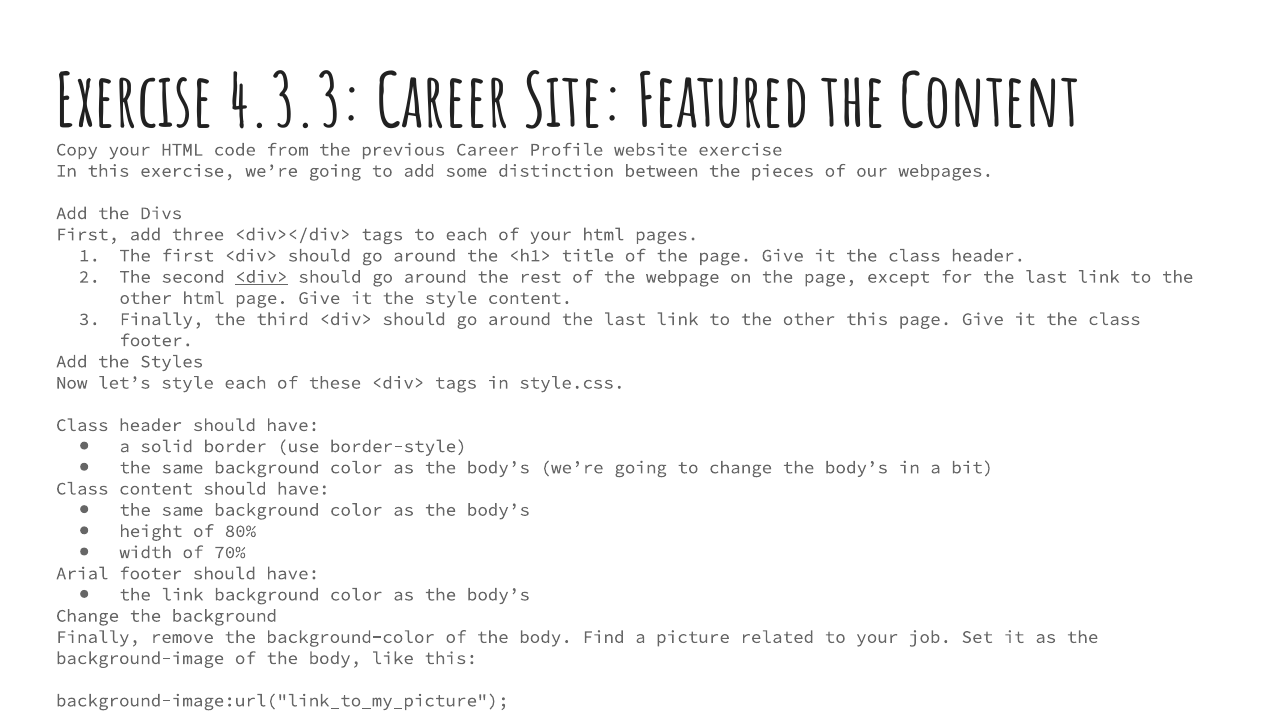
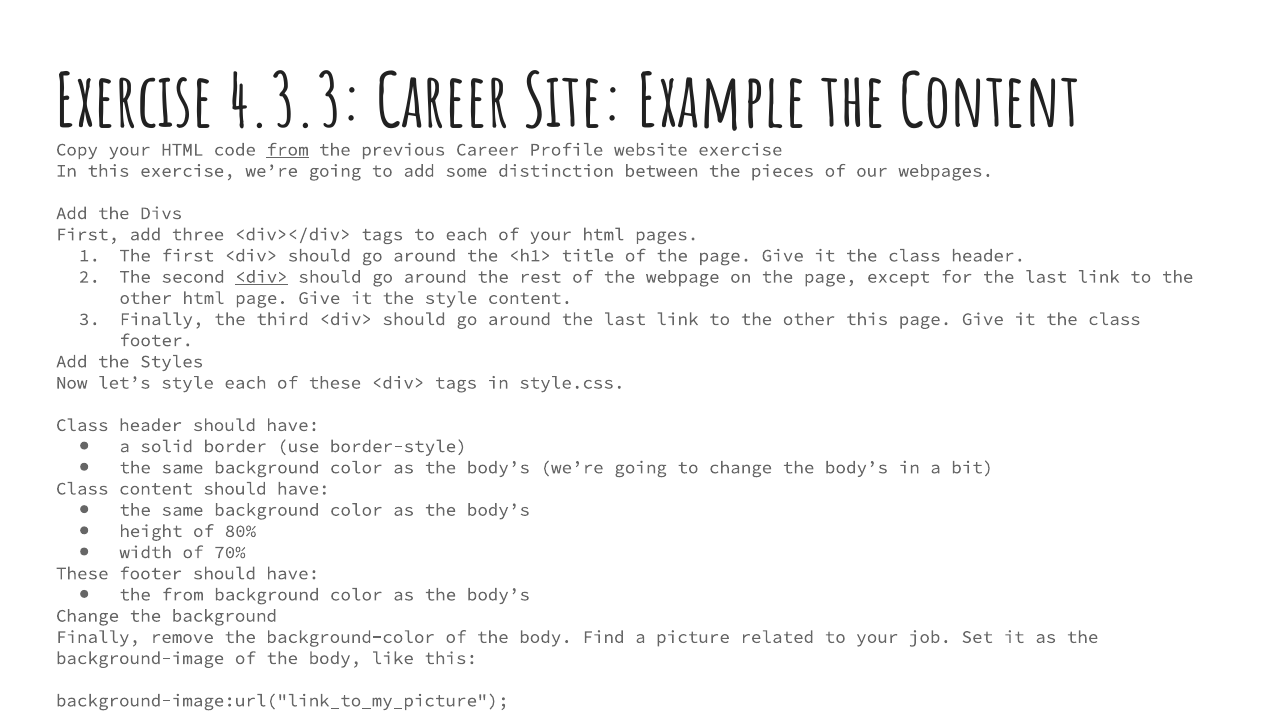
Featured: Featured -> Example
from at (288, 150) underline: none -> present
Arial at (82, 573): Arial -> These
the link: link -> from
